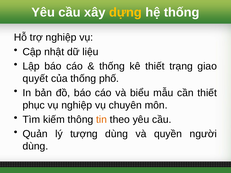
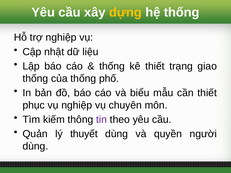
quyết at (35, 79): quyết -> thống
tin colour: orange -> purple
tượng: tượng -> thuyết
